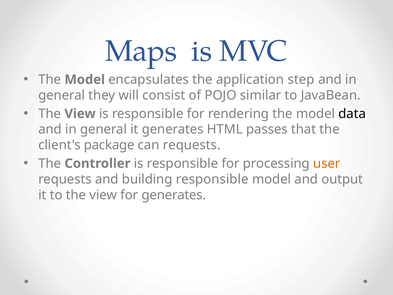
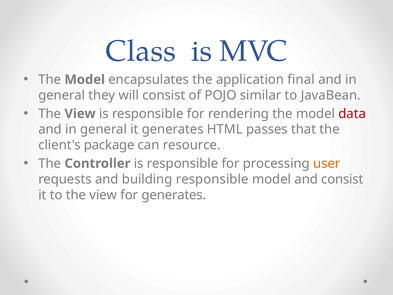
Maps: Maps -> Class
step: step -> final
data colour: black -> red
can requests: requests -> resource
and output: output -> consist
